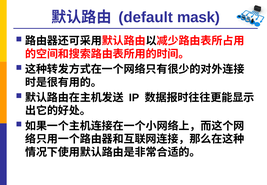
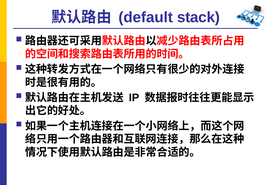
mask: mask -> stack
